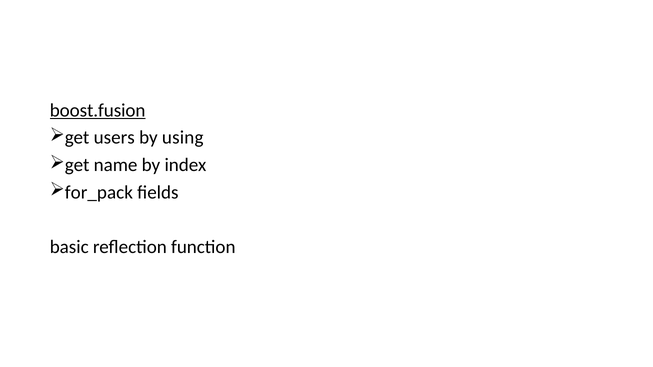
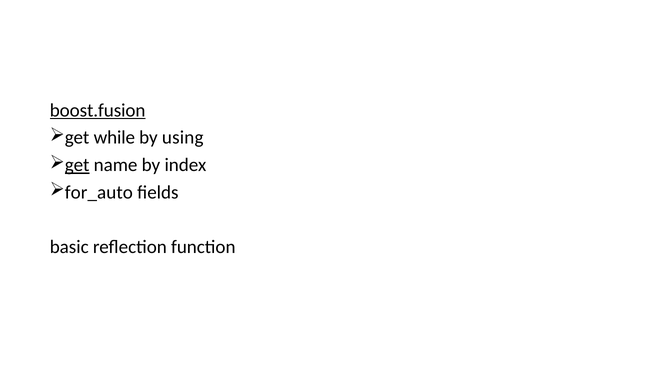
users: users -> while
get at (77, 165) underline: none -> present
for_pack: for_pack -> for_auto
